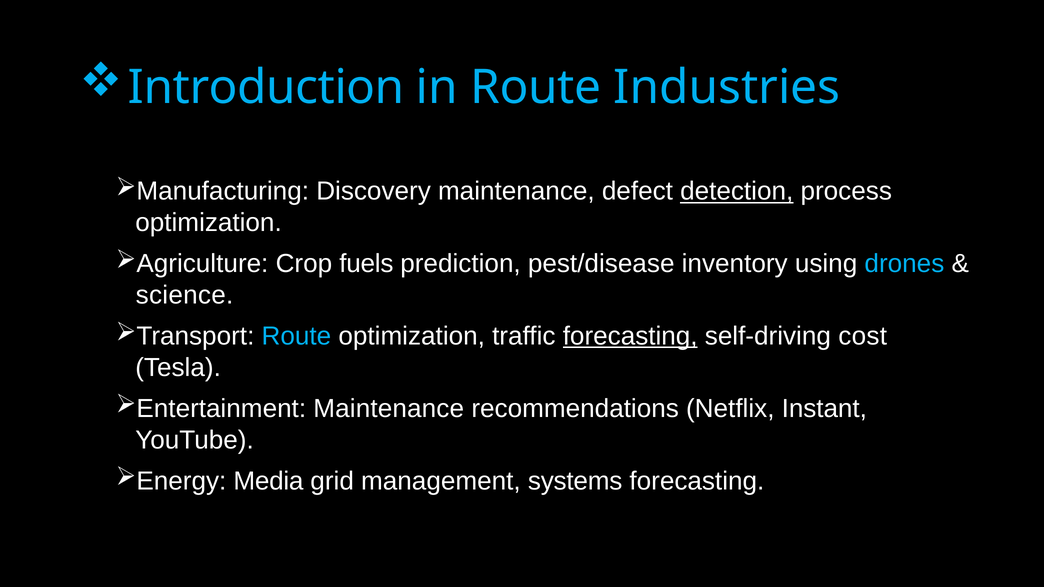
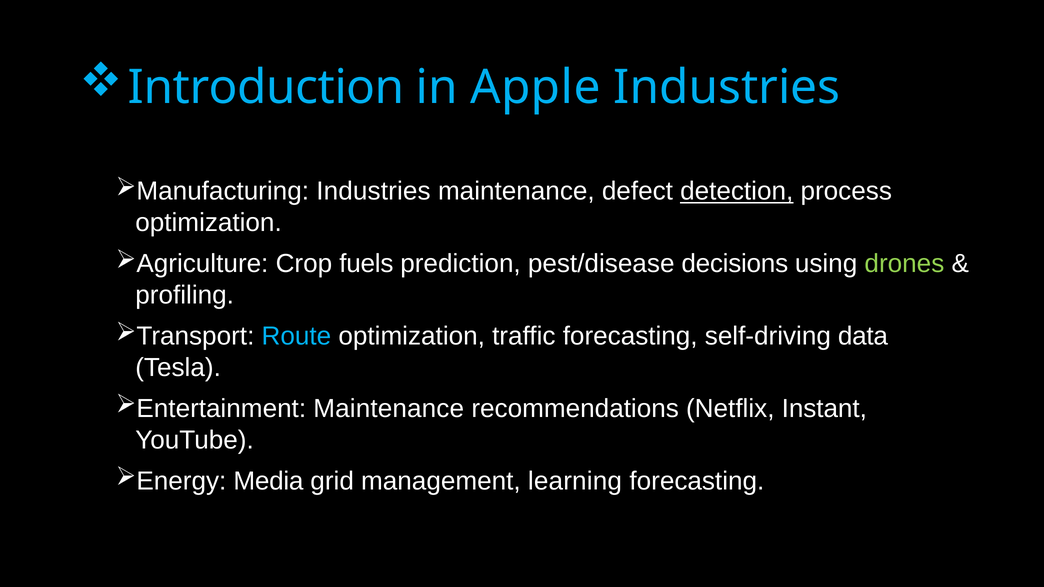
in Route: Route -> Apple
Discovery at (374, 191): Discovery -> Industries
inventory: inventory -> decisions
drones colour: light blue -> light green
science: science -> profiling
forecasting at (630, 336) underline: present -> none
cost: cost -> data
systems: systems -> learning
